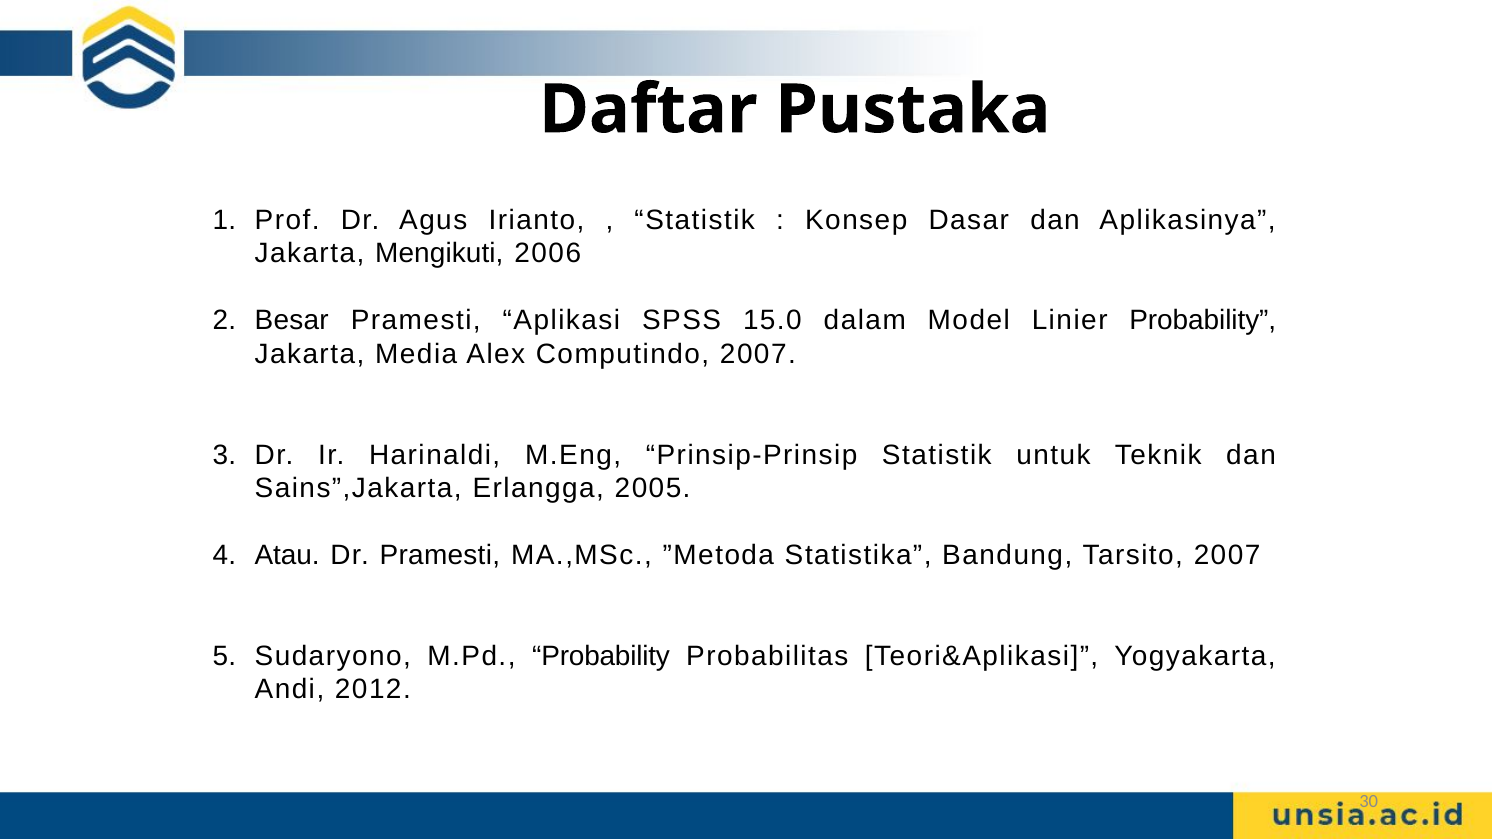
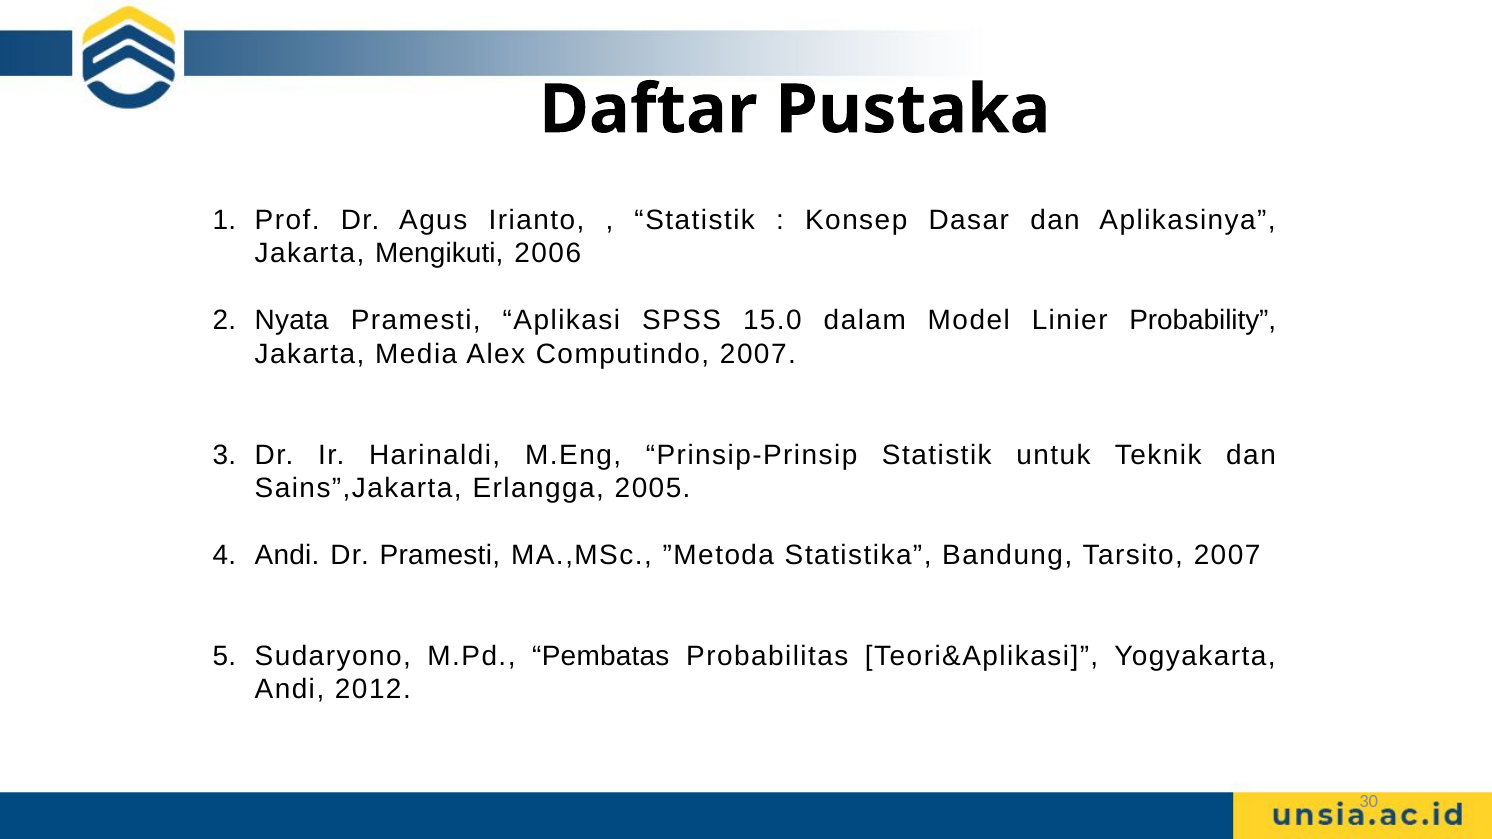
Besar: Besar -> Nyata
Atau at (287, 556): Atau -> Andi
M.Pd Probability: Probability -> Pembatas
